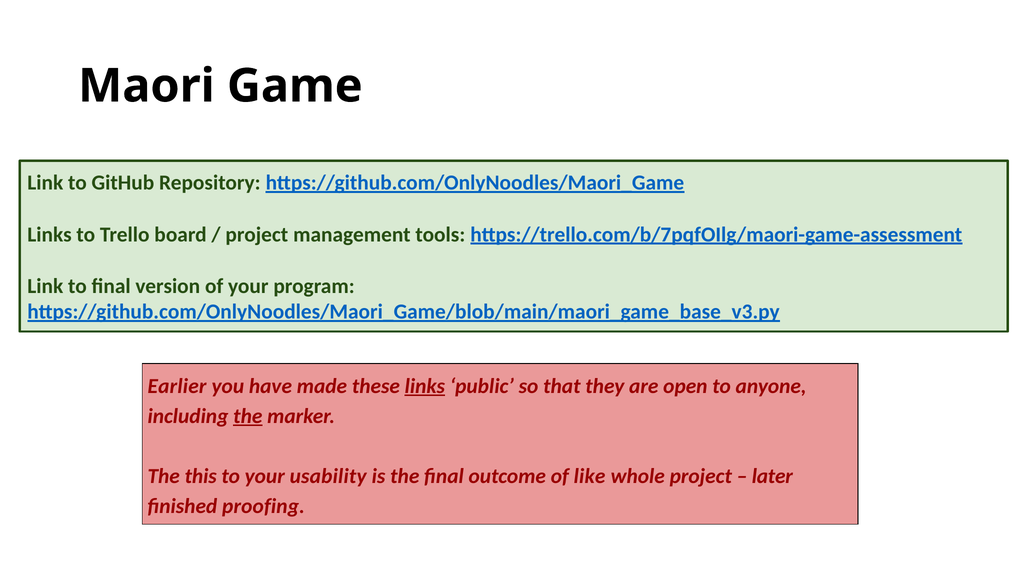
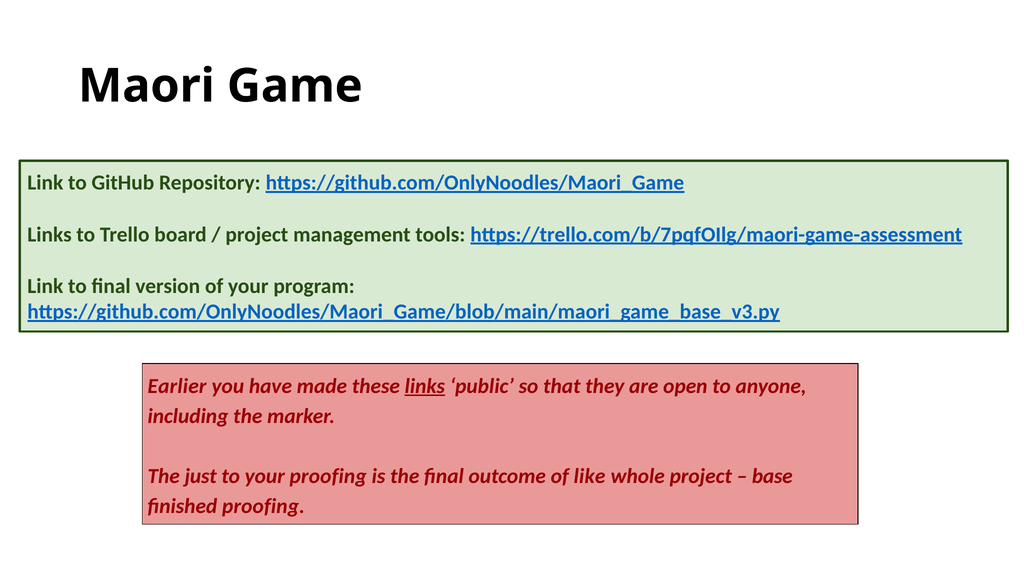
the at (248, 416) underline: present -> none
this: this -> just
your usability: usability -> proofing
later: later -> base
